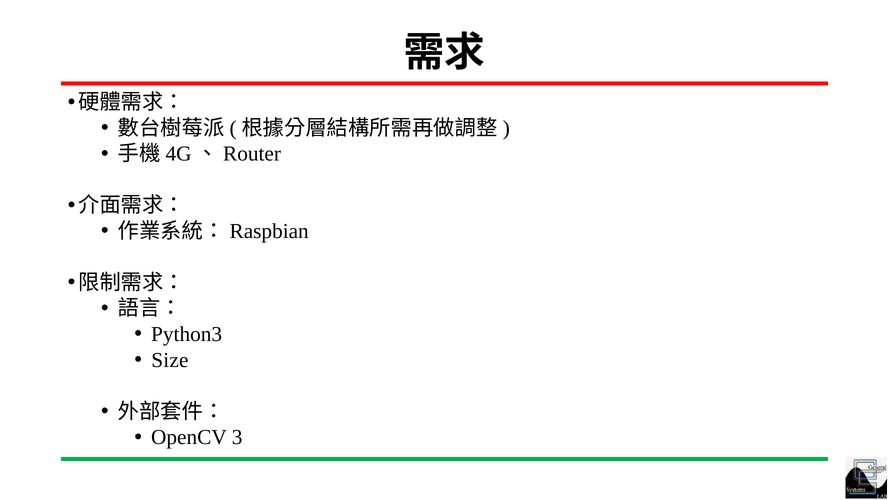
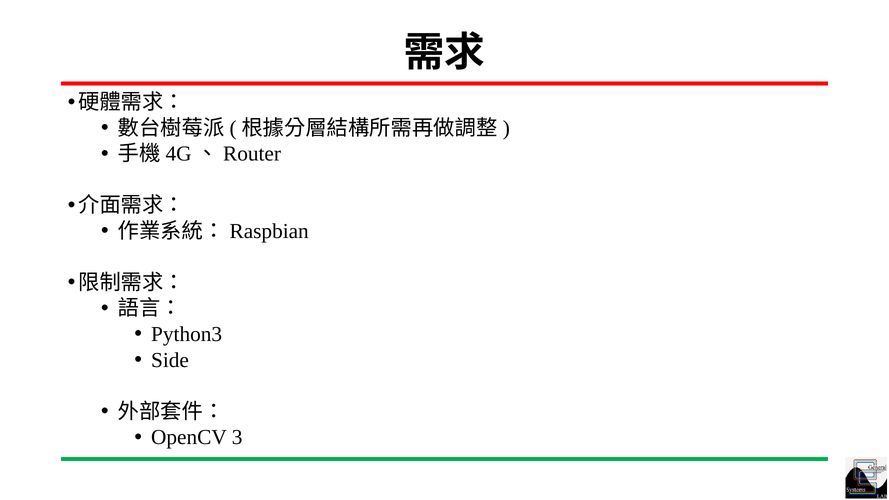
Size: Size -> Side
